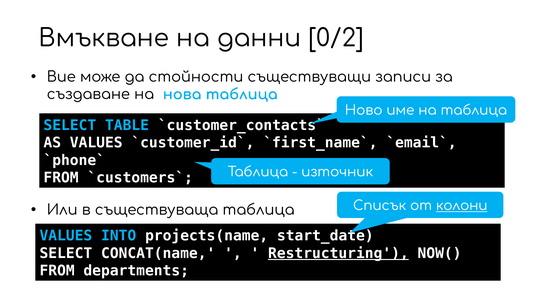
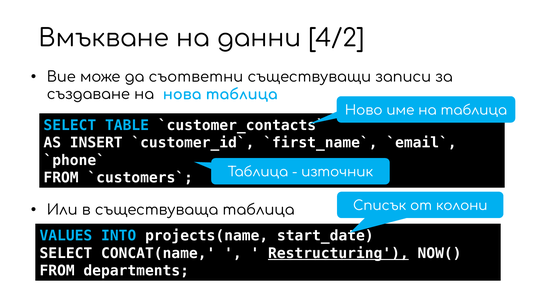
0/2: 0/2 -> 4/2
стойности: стойности -> съответни
AS VALUES: VALUES -> INSERT
колони underline: present -> none
